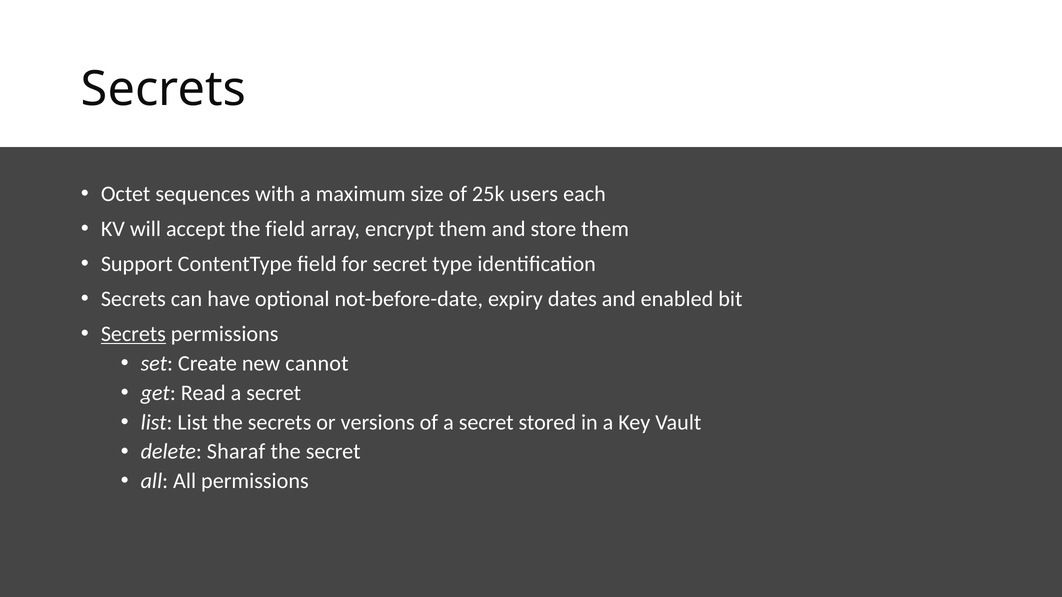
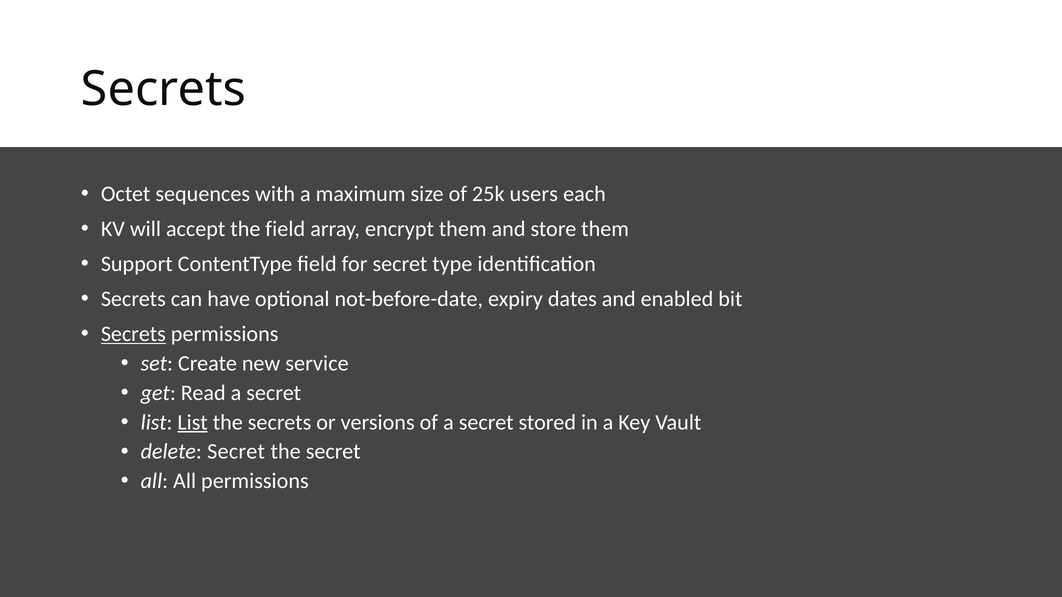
cannot: cannot -> service
List at (193, 422) underline: none -> present
delete Sharaf: Sharaf -> Secret
